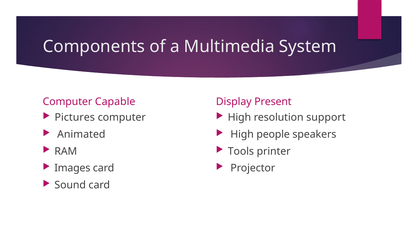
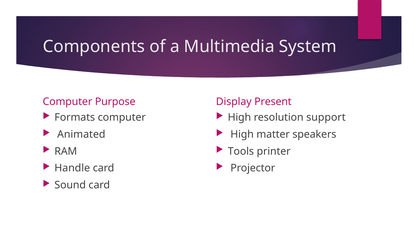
Capable: Capable -> Purpose
Pictures: Pictures -> Formats
people: people -> matter
Images: Images -> Handle
